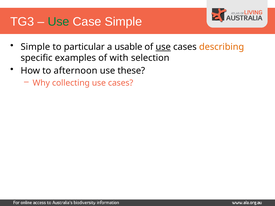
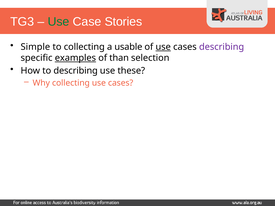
Case Simple: Simple -> Stories
to particular: particular -> collecting
describing at (222, 47) colour: orange -> purple
examples underline: none -> present
with: with -> than
to afternoon: afternoon -> describing
